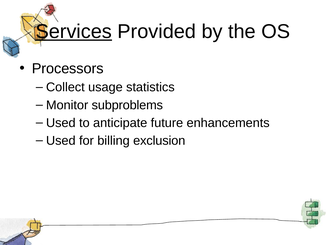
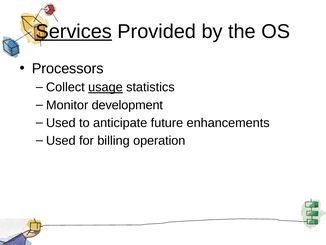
usage underline: none -> present
subproblems: subproblems -> development
exclusion: exclusion -> operation
